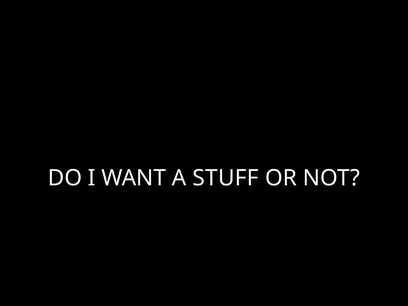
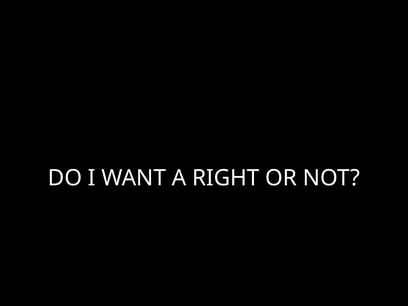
STUFF: STUFF -> RIGHT
